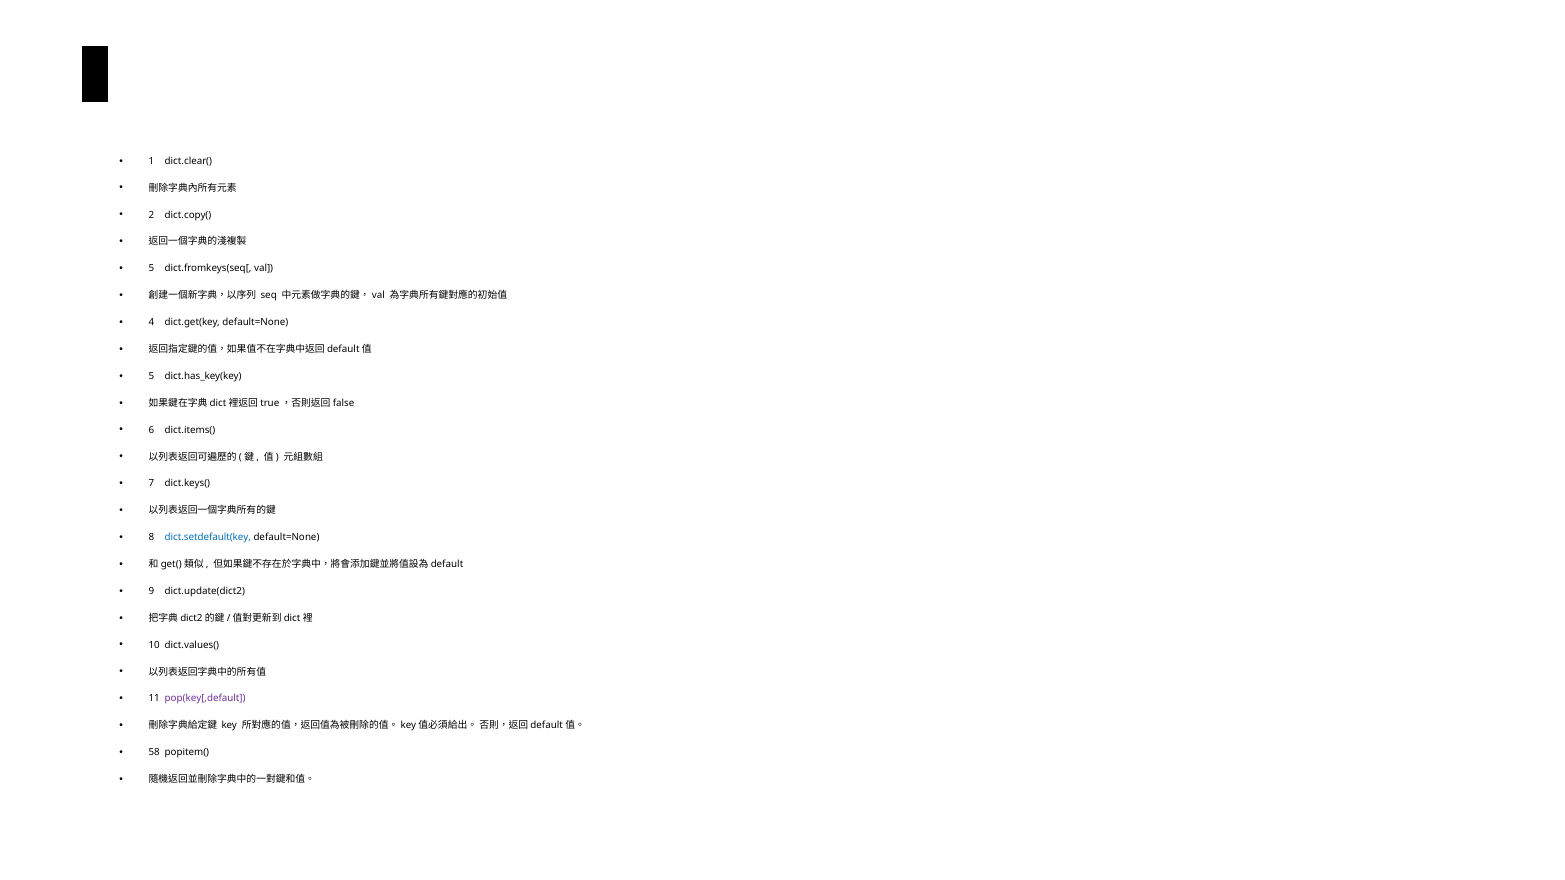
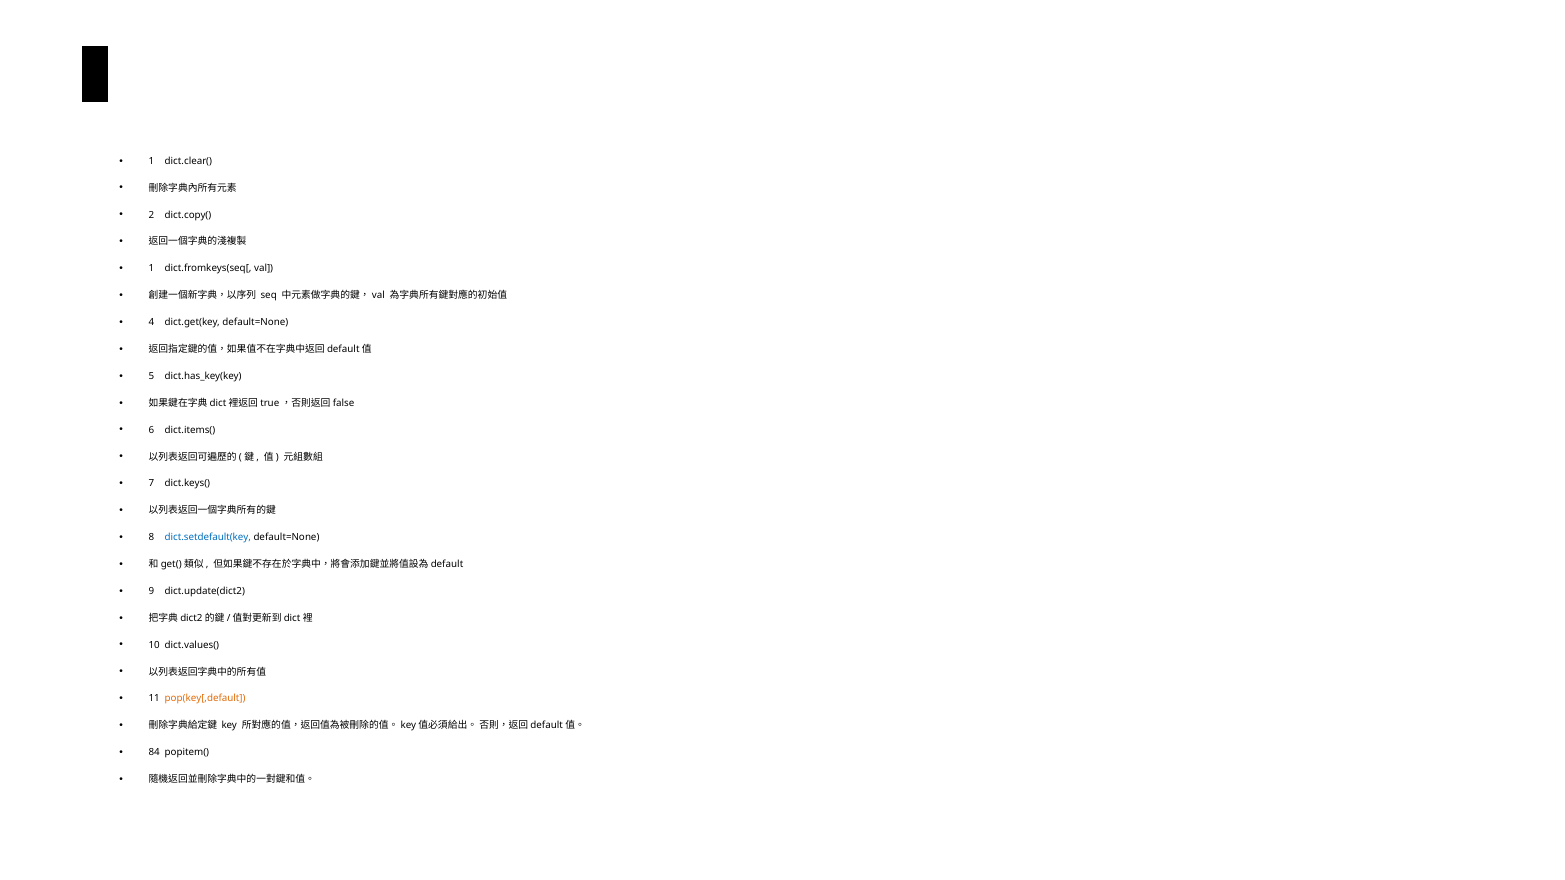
5 at (151, 269): 5 -> 1
pop(key[,default colour: purple -> orange
58: 58 -> 84
